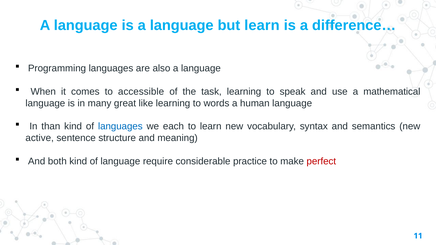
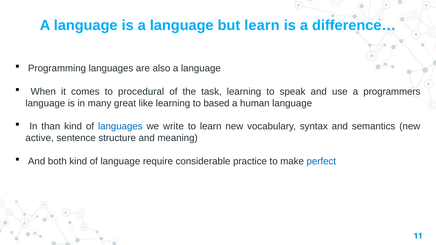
accessible: accessible -> procedural
mathematical: mathematical -> programmers
words: words -> based
each: each -> write
perfect colour: red -> blue
